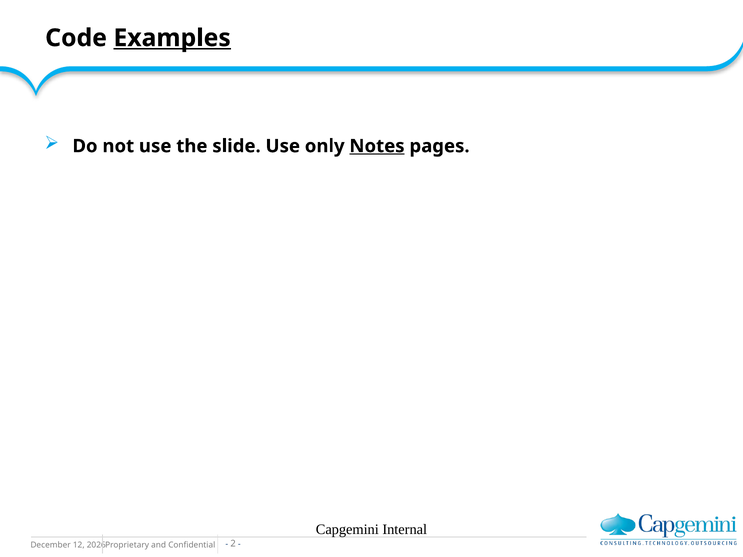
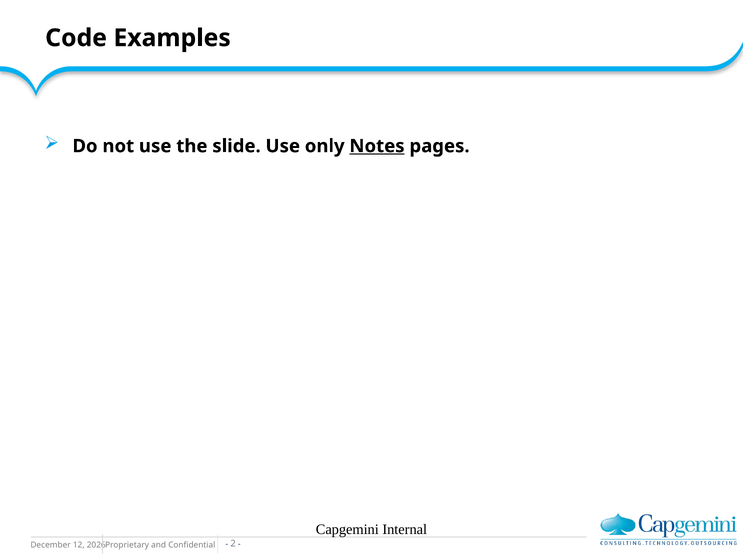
Examples underline: present -> none
